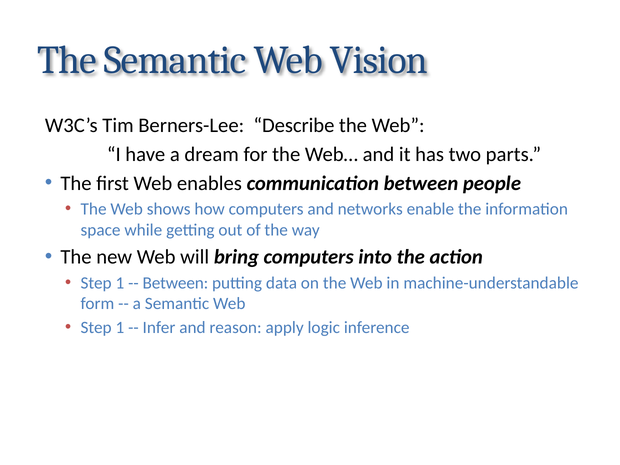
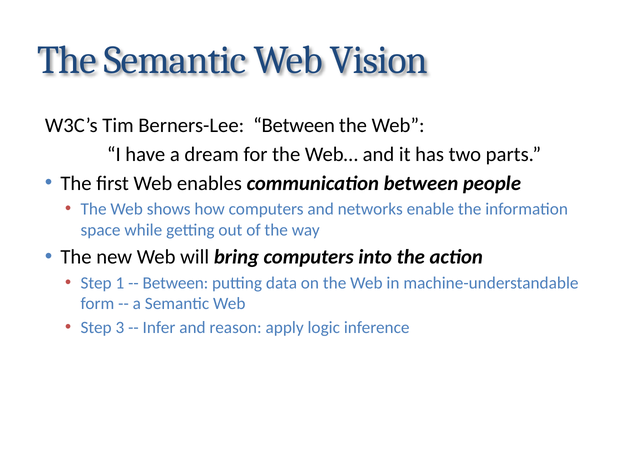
Berners-Lee Describe: Describe -> Between
1 at (120, 328): 1 -> 3
